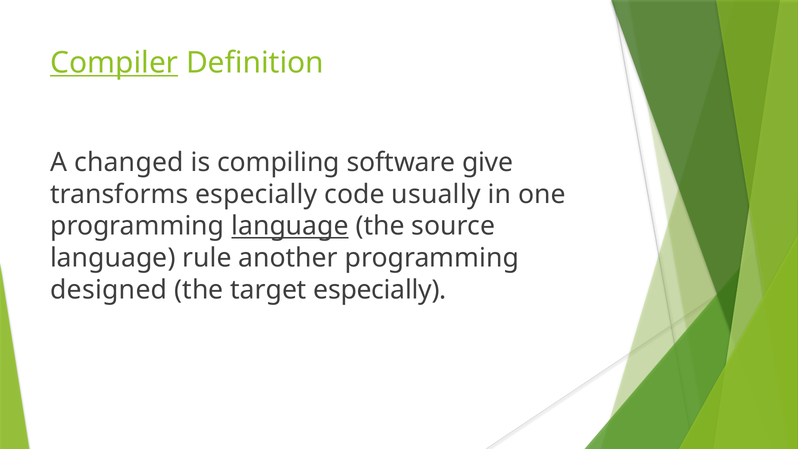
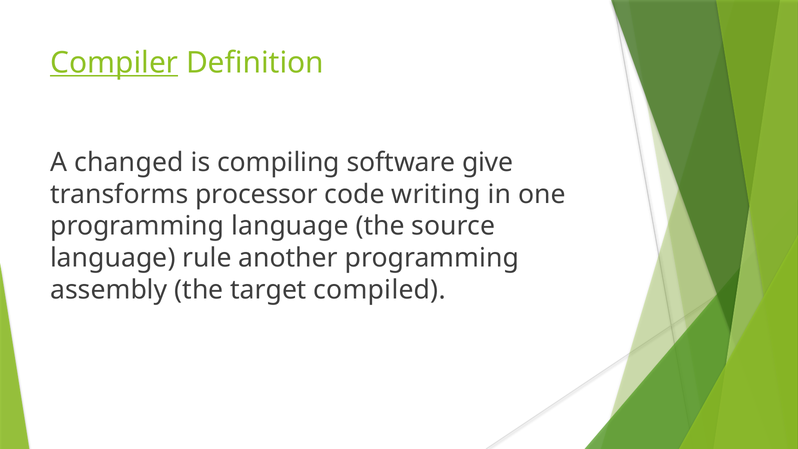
transforms especially: especially -> processor
usually: usually -> writing
language at (290, 226) underline: present -> none
designed: designed -> assembly
target especially: especially -> compiled
